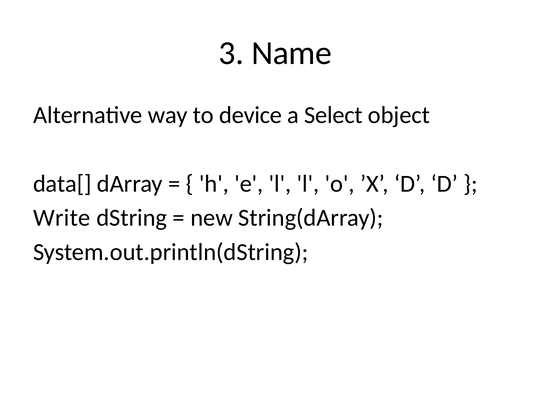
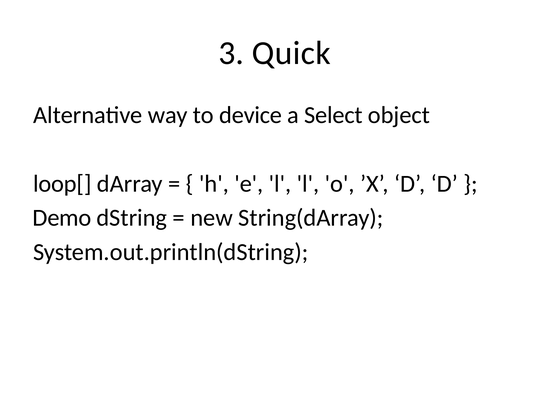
Name: Name -> Quick
data[: data[ -> loop[
Write: Write -> Demo
